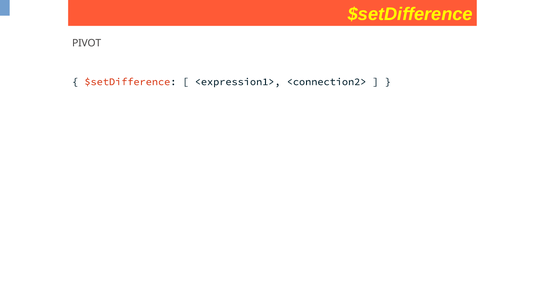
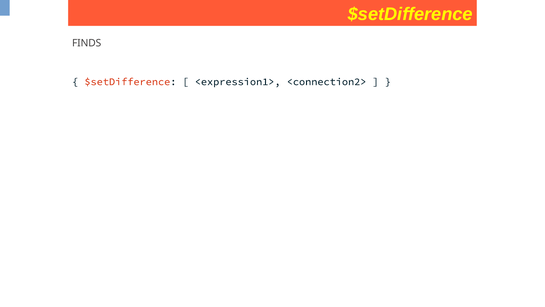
PIVOT: PIVOT -> FINDS
